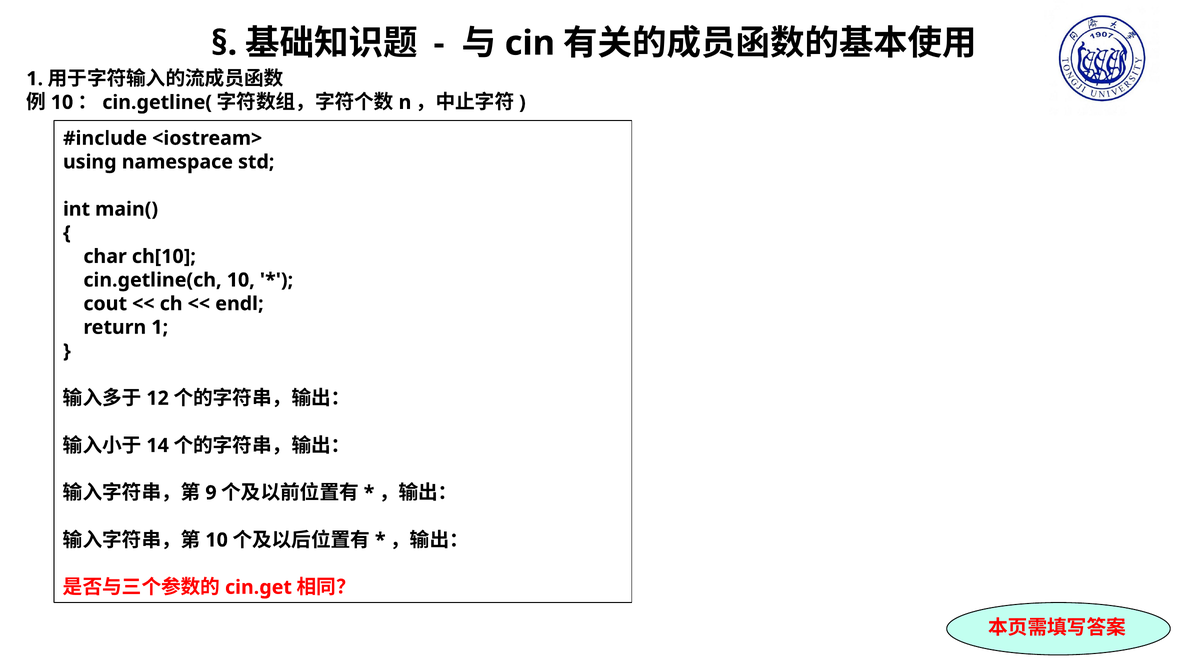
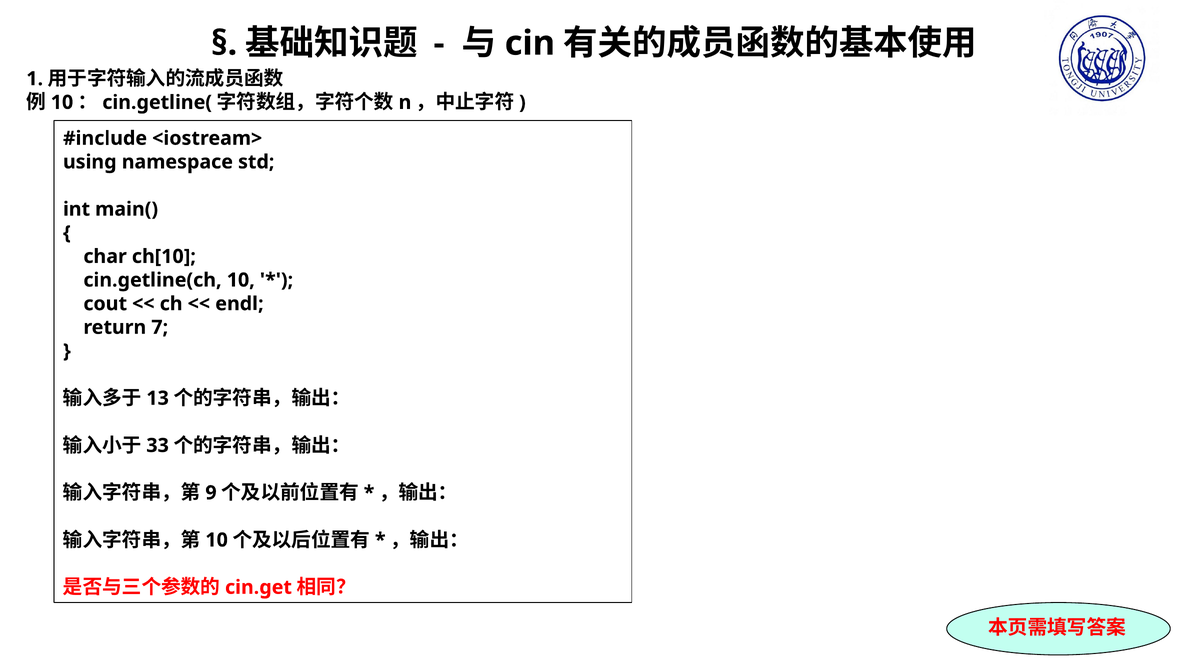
return 1: 1 -> 7
12: 12 -> 13
14: 14 -> 33
